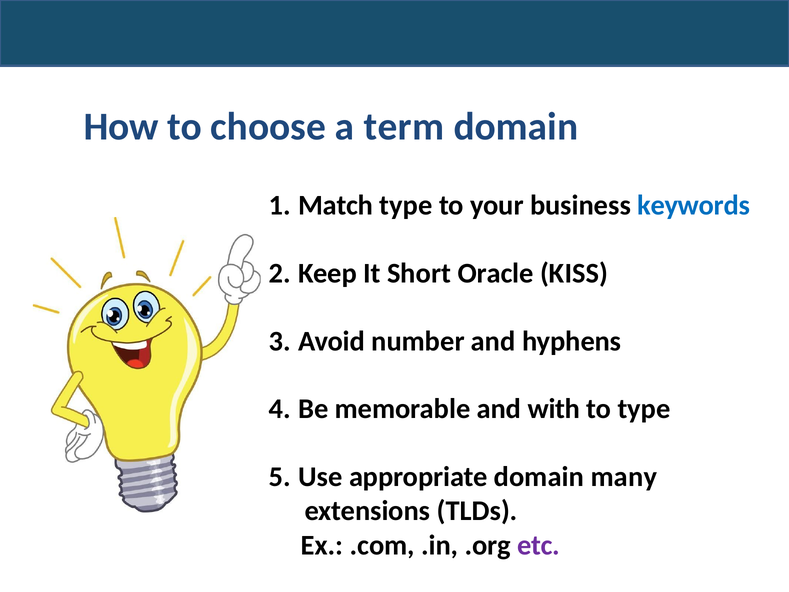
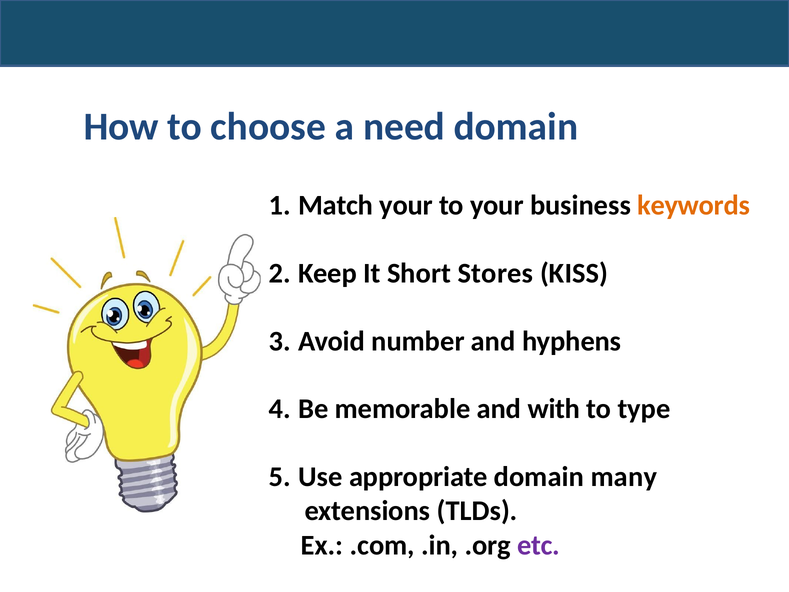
term: term -> need
Match type: type -> your
keywords colour: blue -> orange
Oracle: Oracle -> Stores
